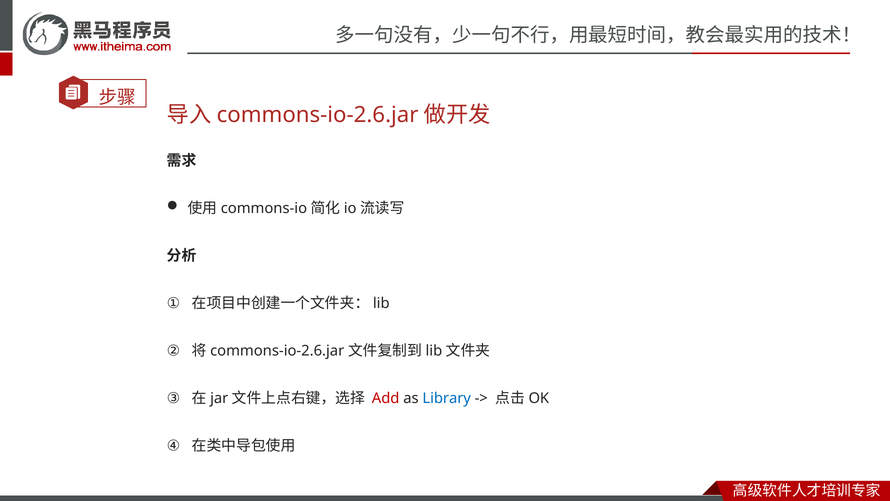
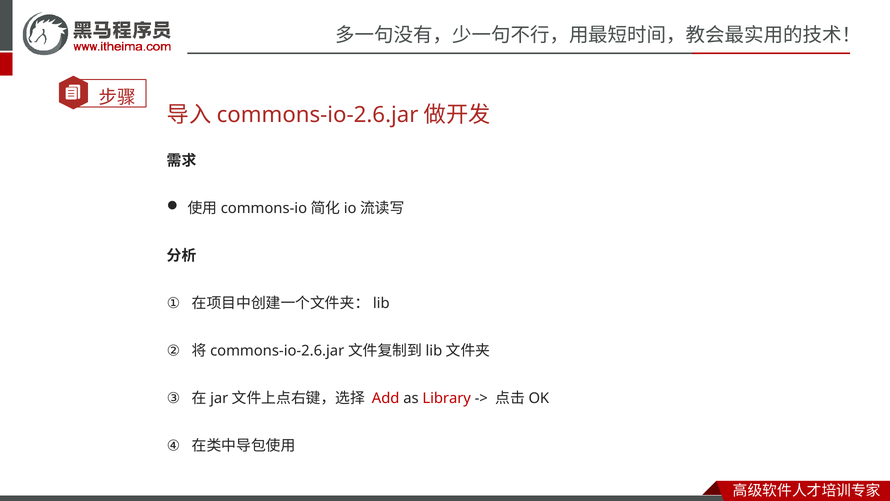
Library colour: blue -> red
